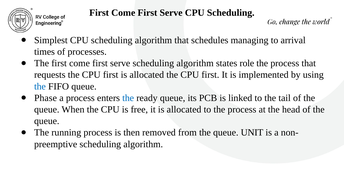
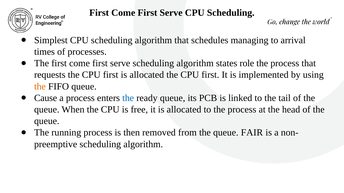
the at (40, 87) colour: blue -> orange
Phase: Phase -> Cause
UNIT: UNIT -> FAIR
